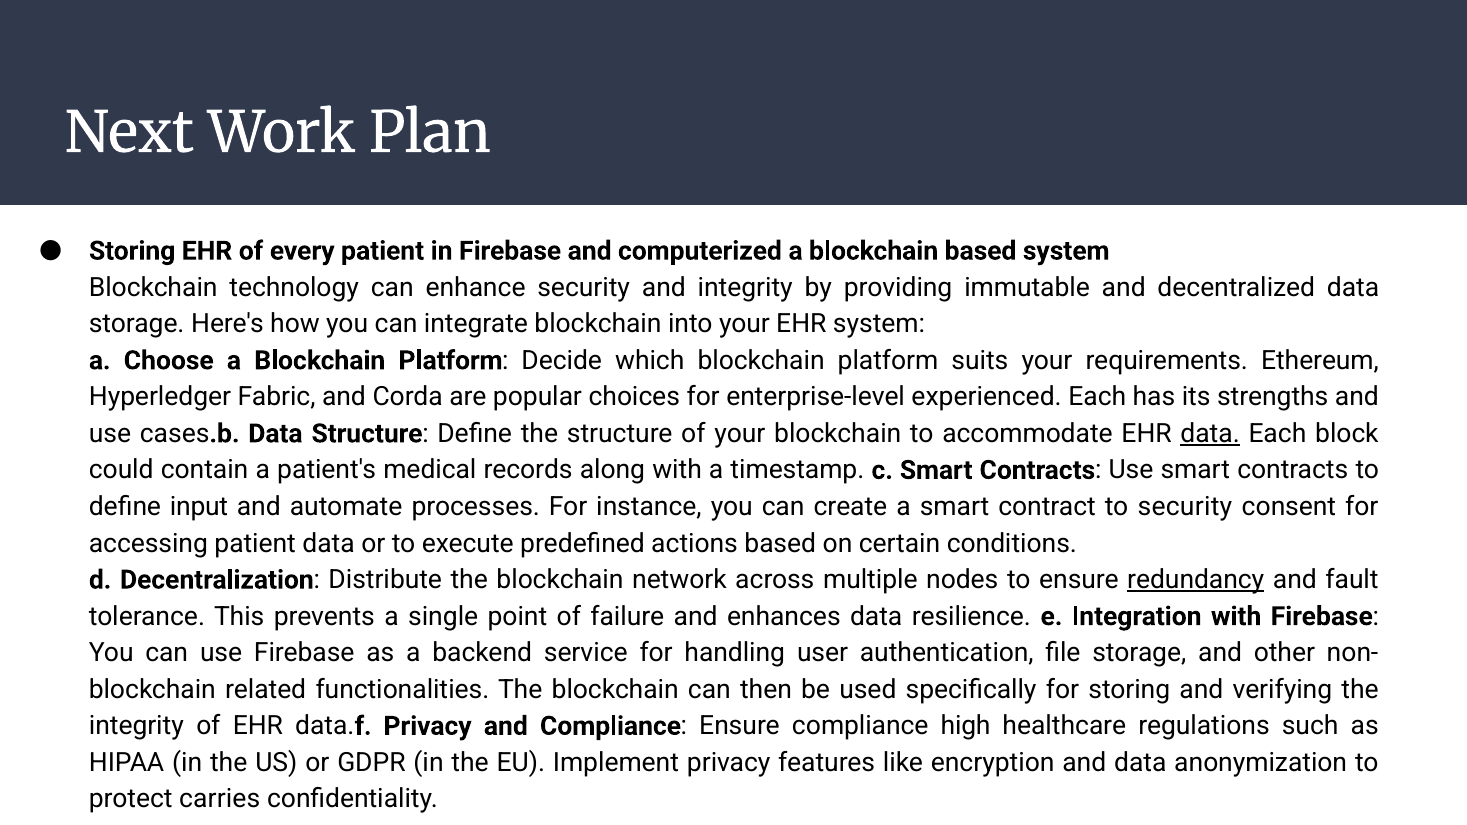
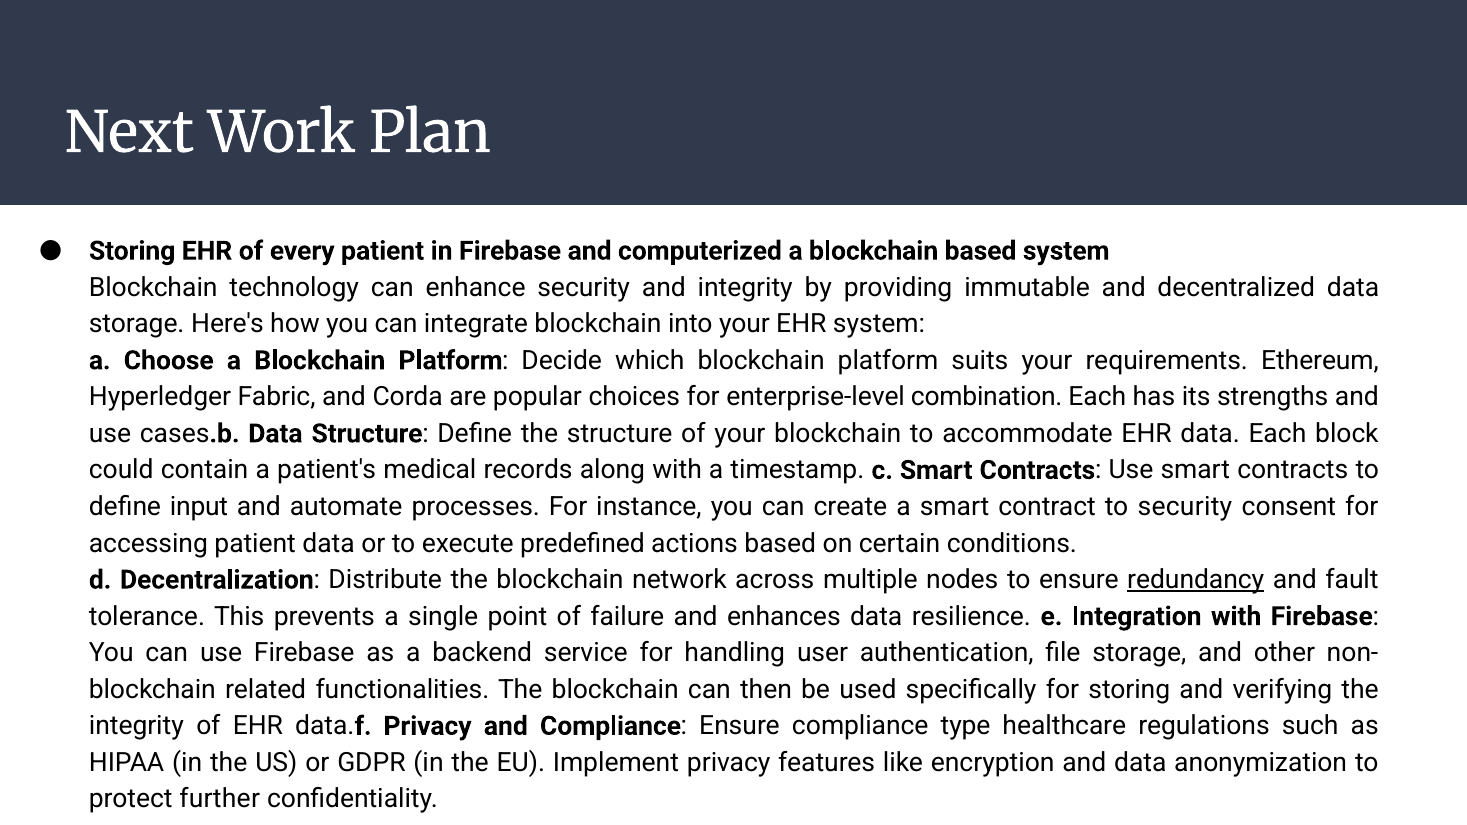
experienced: experienced -> combination
data at (1210, 434) underline: present -> none
high: high -> type
carries: carries -> further
